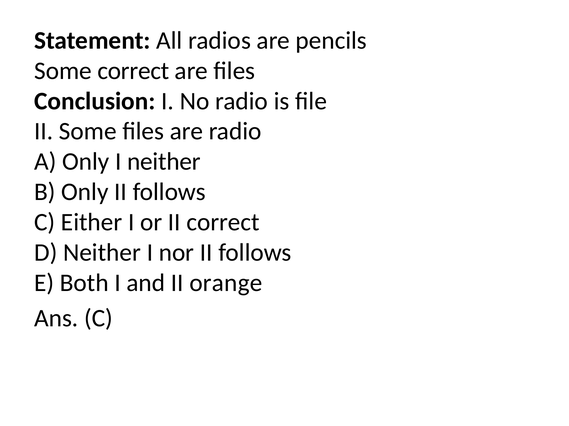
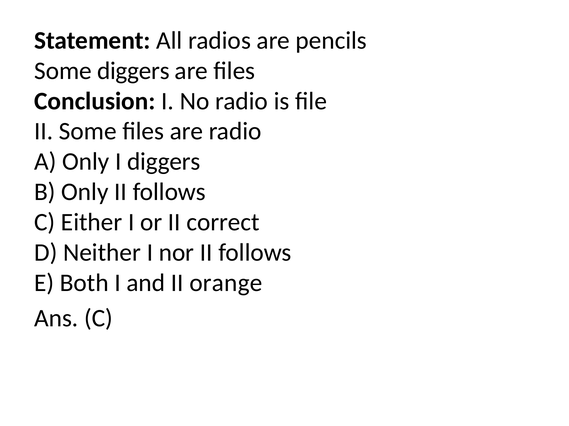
Some correct: correct -> diggers
I neither: neither -> diggers
